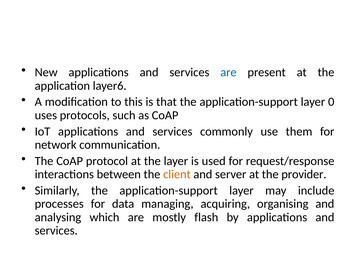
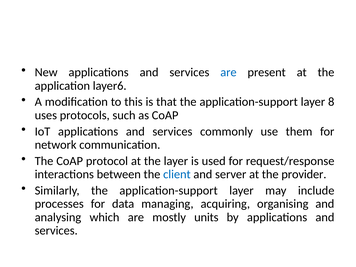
0: 0 -> 8
client colour: orange -> blue
flash: flash -> units
